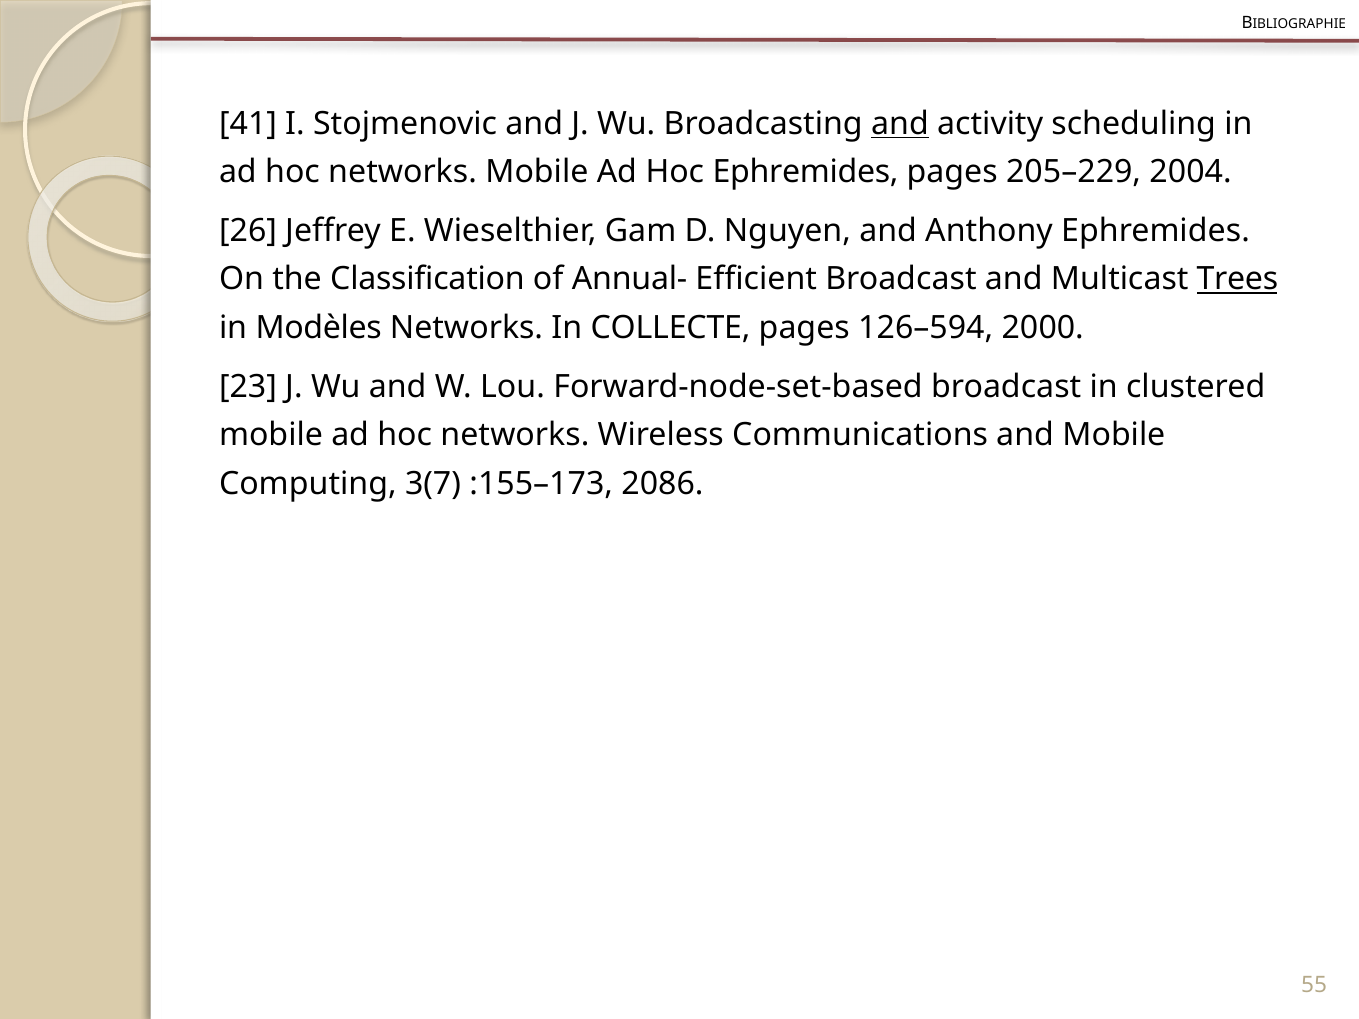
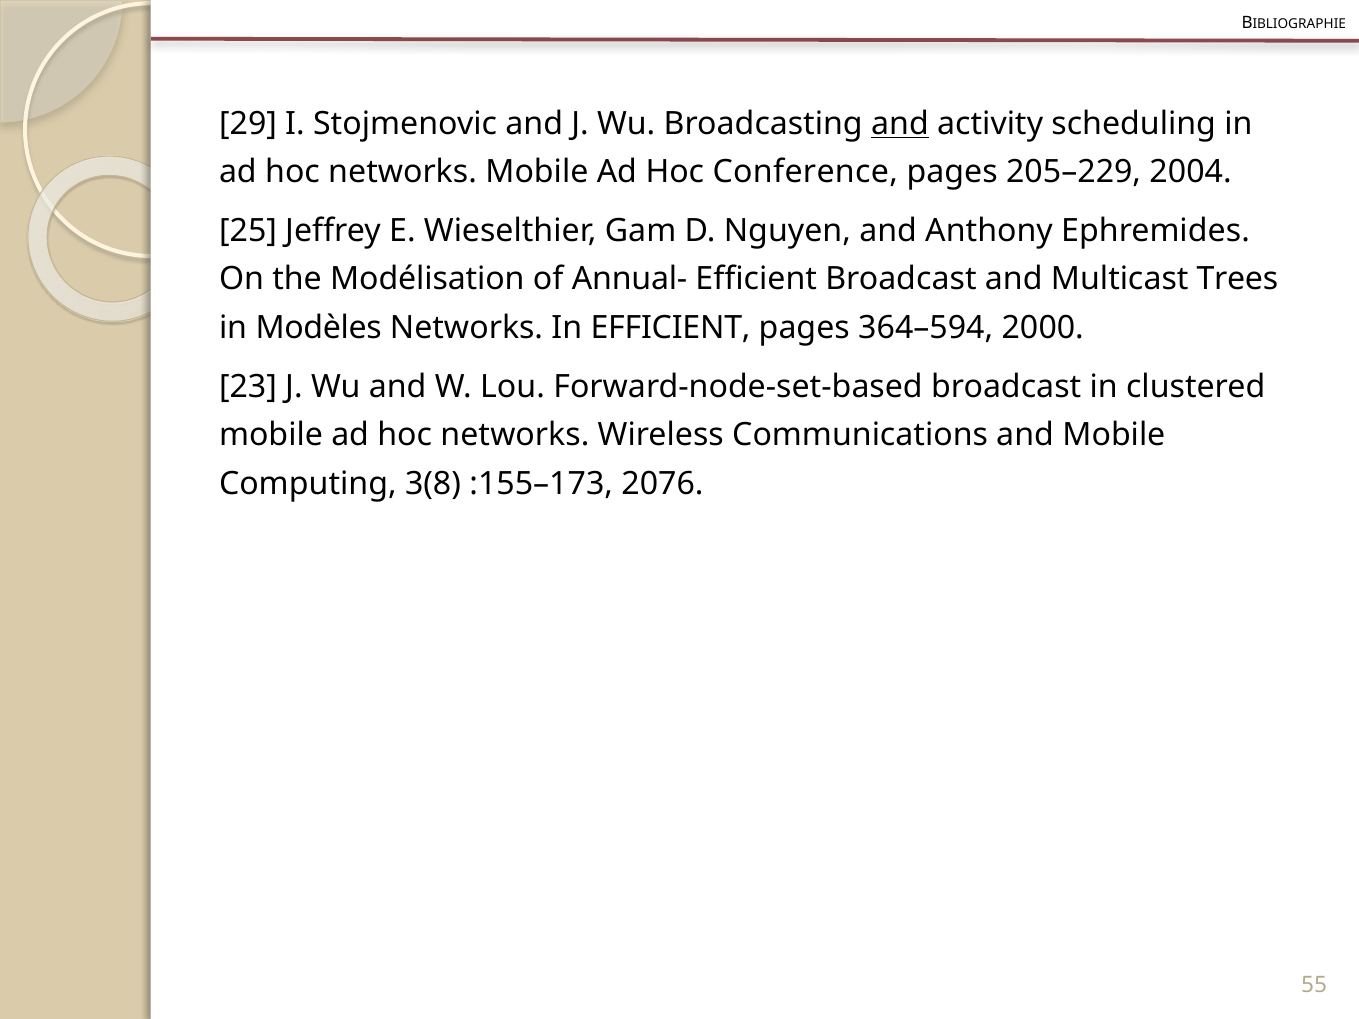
41: 41 -> 29
Hoc Ephremides: Ephremides -> Conference
26: 26 -> 25
Classification: Classification -> Modélisation
Trees underline: present -> none
In COLLECTE: COLLECTE -> EFFICIENT
126–594: 126–594 -> 364–594
3(7: 3(7 -> 3(8
2086: 2086 -> 2076
